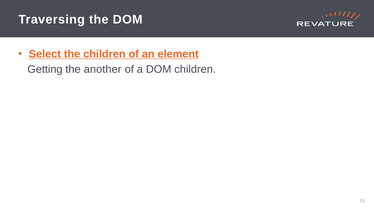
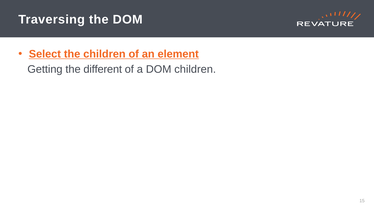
another: another -> different
